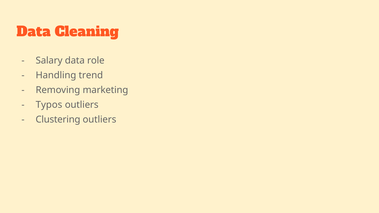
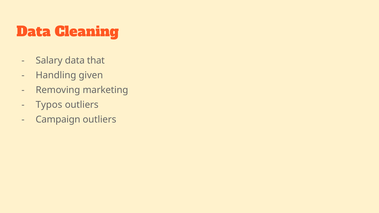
role: role -> that
trend: trend -> given
Clustering: Clustering -> Campaign
